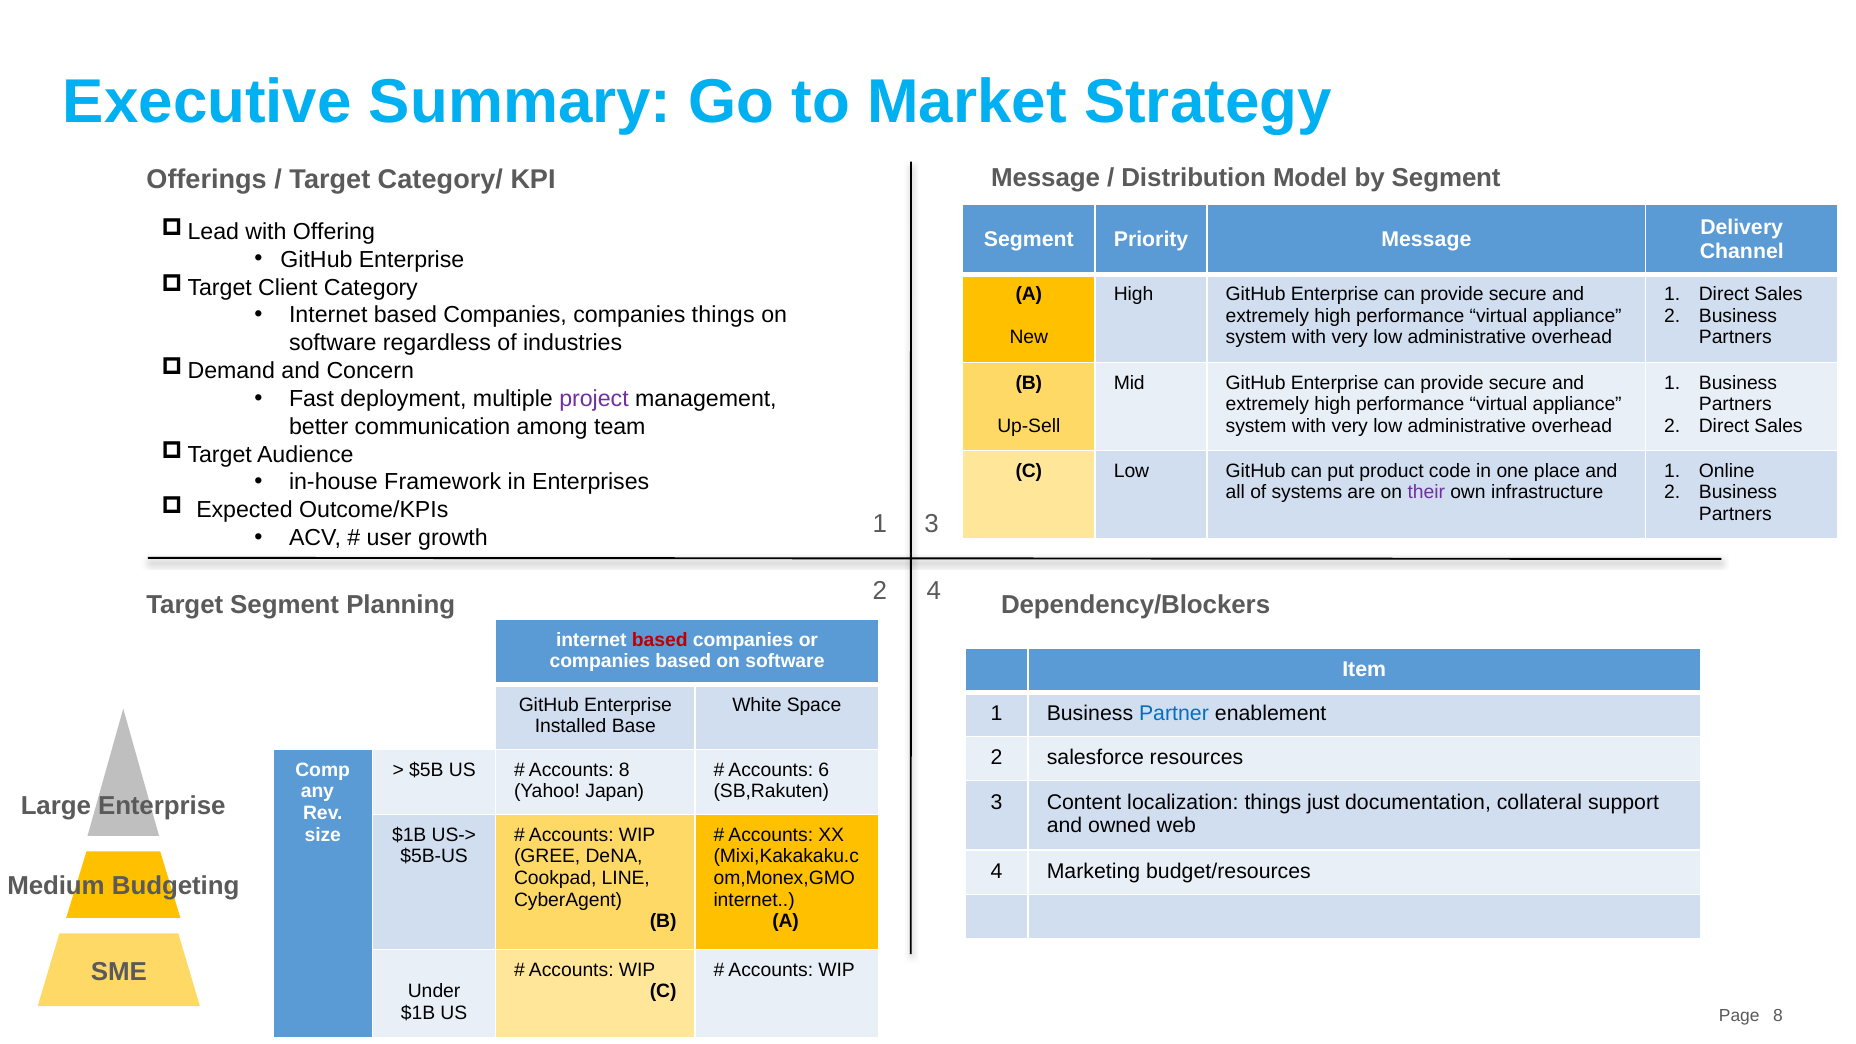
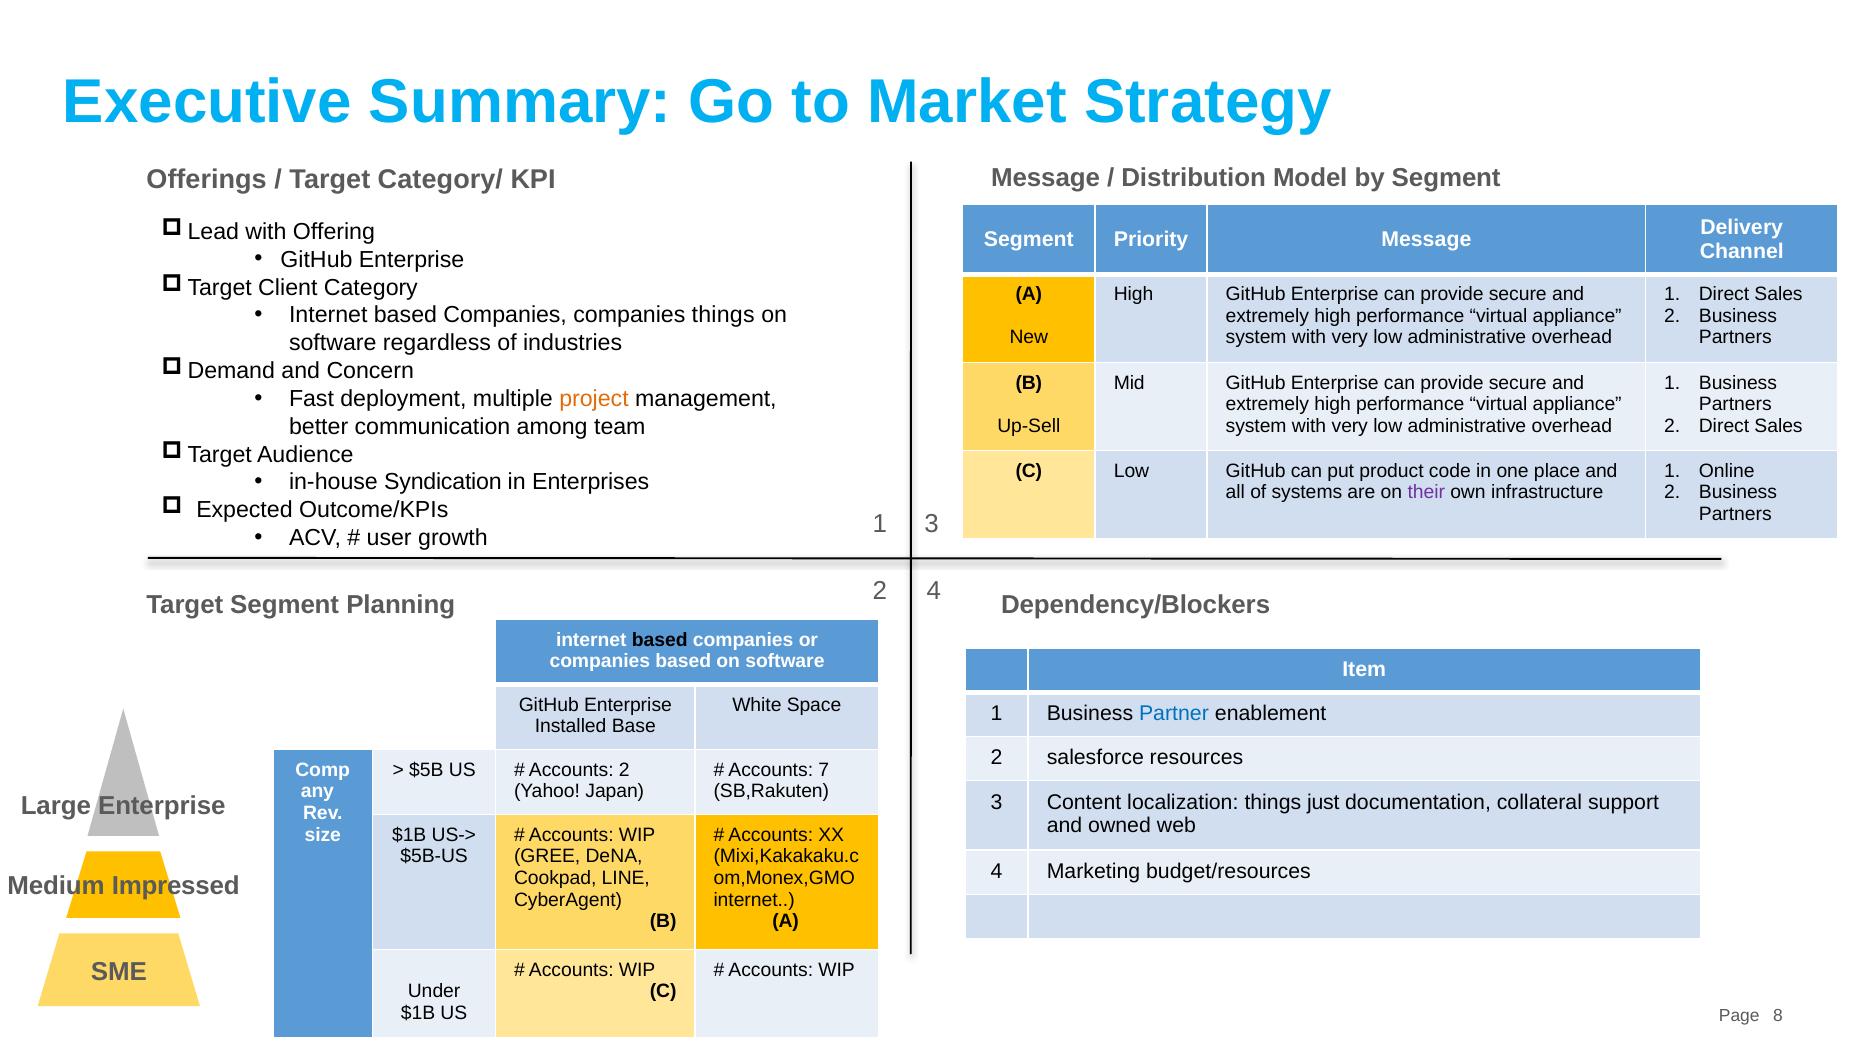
project colour: purple -> orange
Framework: Framework -> Syndication
based at (660, 640) colour: red -> black
Accounts 8: 8 -> 2
6: 6 -> 7
Budgeting: Budgeting -> Impressed
